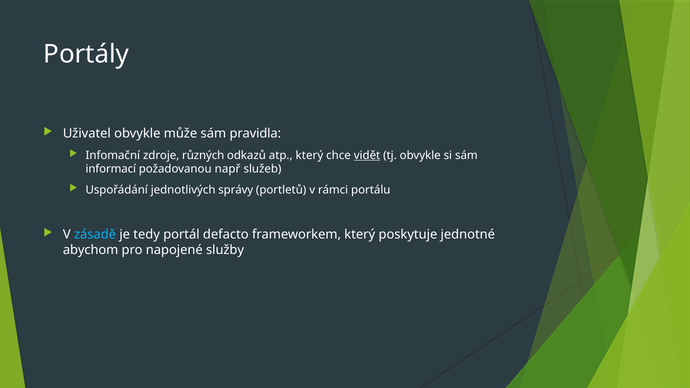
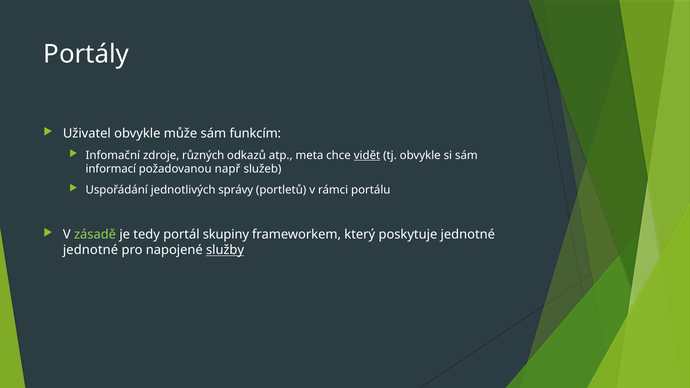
pravidla: pravidla -> funkcím
atp který: který -> meta
zásadě colour: light blue -> light green
defacto: defacto -> skupiny
abychom at (91, 250): abychom -> jednotné
služby underline: none -> present
